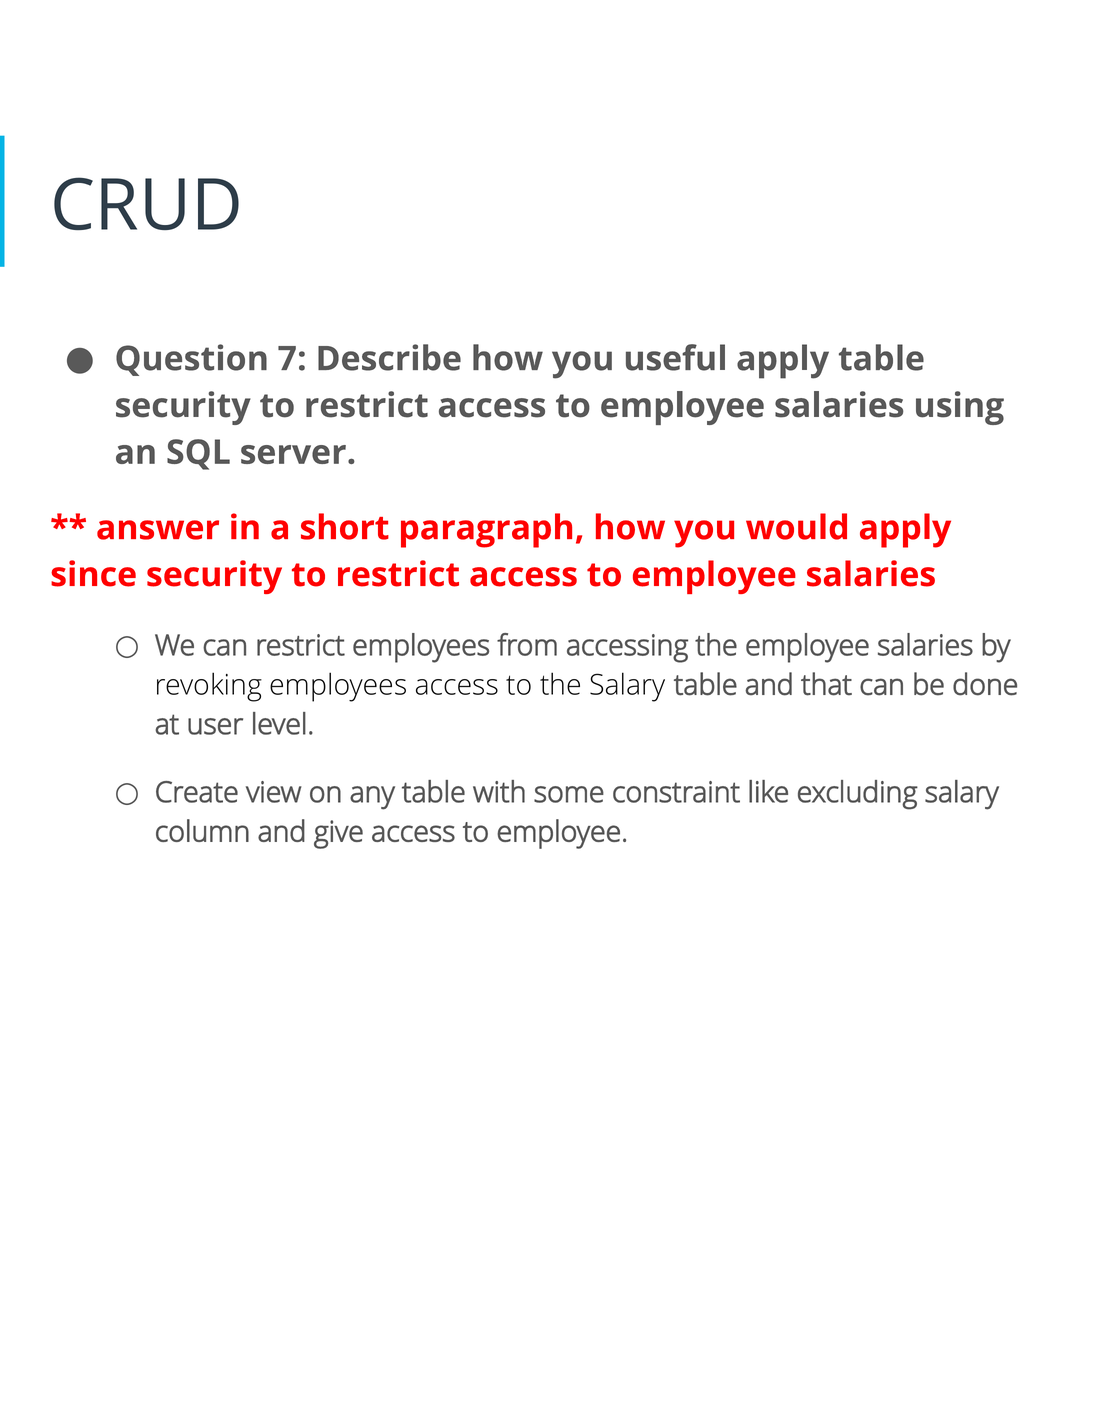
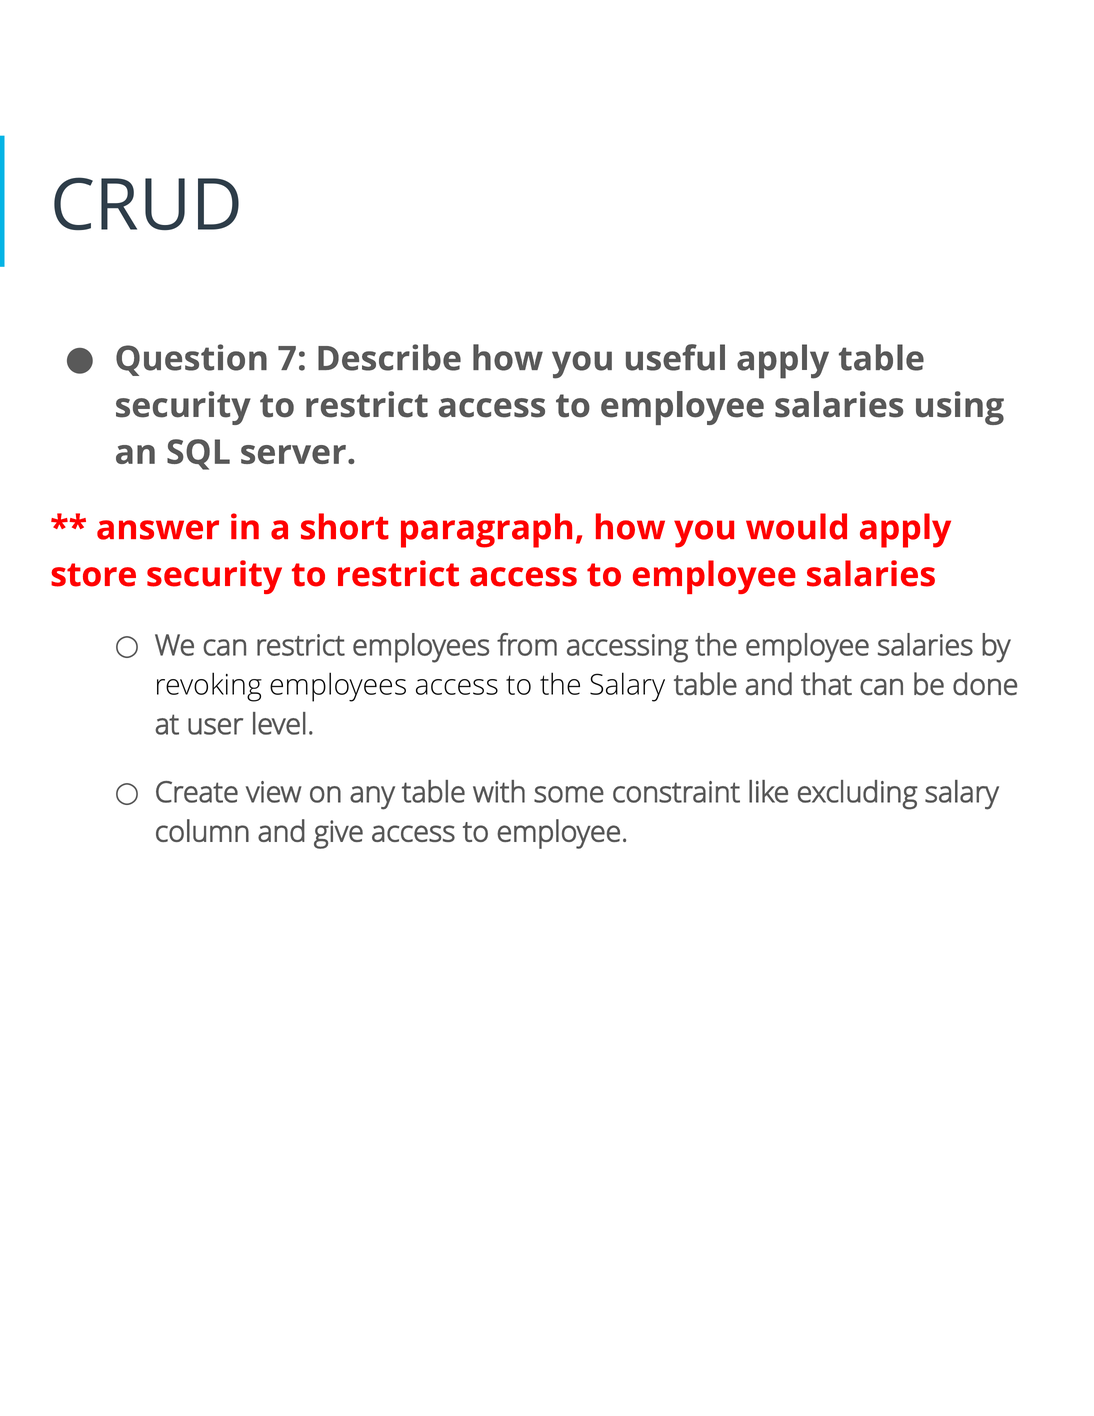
since: since -> store
